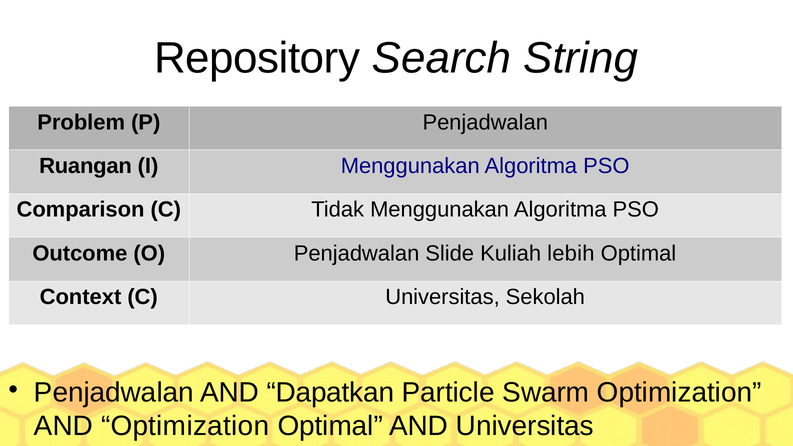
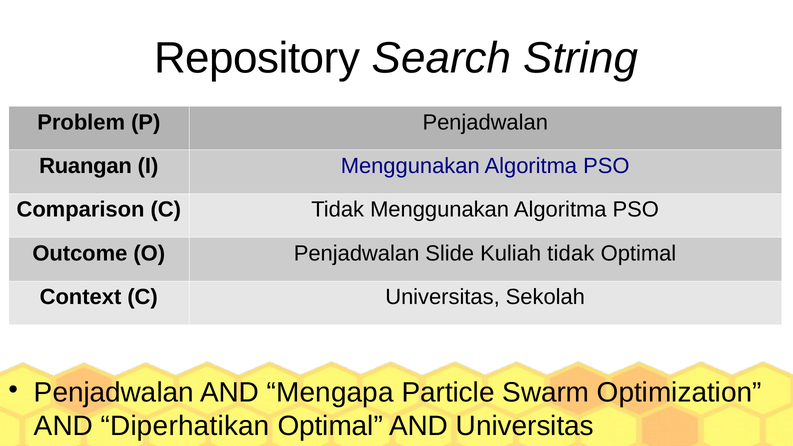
Kuliah lebih: lebih -> tidak
Dapatkan: Dapatkan -> Mengapa
AND Optimization: Optimization -> Diperhatikan
